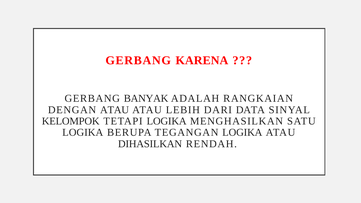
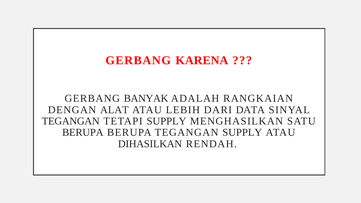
DENGAN ATAU: ATAU -> ALAT
KELOMPOK at (71, 121): KELOMPOK -> TEGANGAN
TETAPI LOGIKA: LOGIKA -> SUPPLY
LOGIKA at (83, 133): LOGIKA -> BERUPA
TEGANGAN LOGIKA: LOGIKA -> SUPPLY
